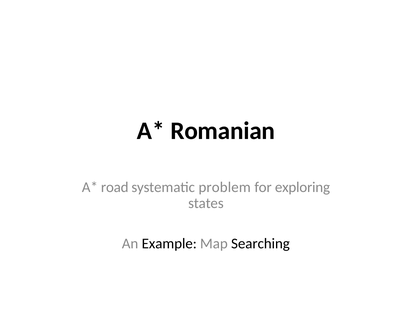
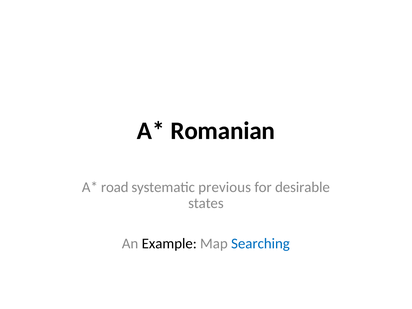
problem: problem -> previous
exploring: exploring -> desirable
Searching colour: black -> blue
